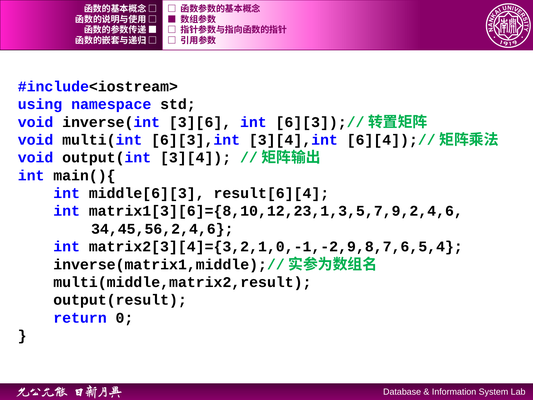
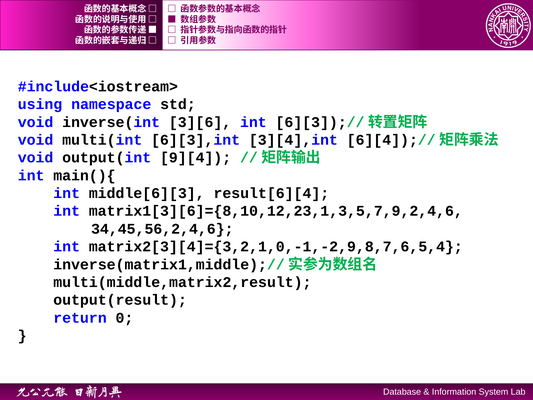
3][4: 3][4 -> 9][4
